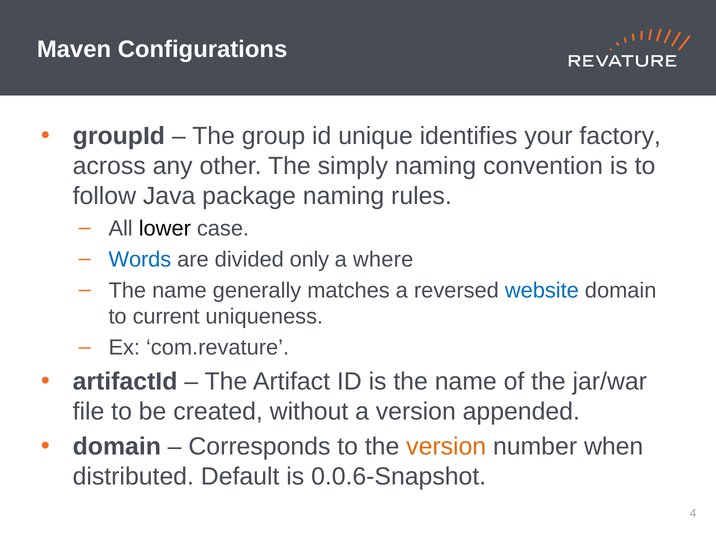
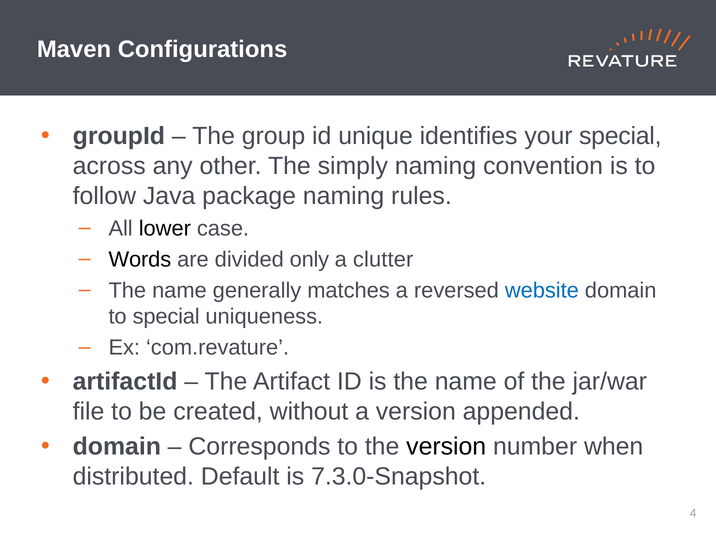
your factory: factory -> special
Words colour: blue -> black
where: where -> clutter
to current: current -> special
version at (446, 447) colour: orange -> black
0.0.6-Snapshot: 0.0.6-Snapshot -> 7.3.0-Snapshot
